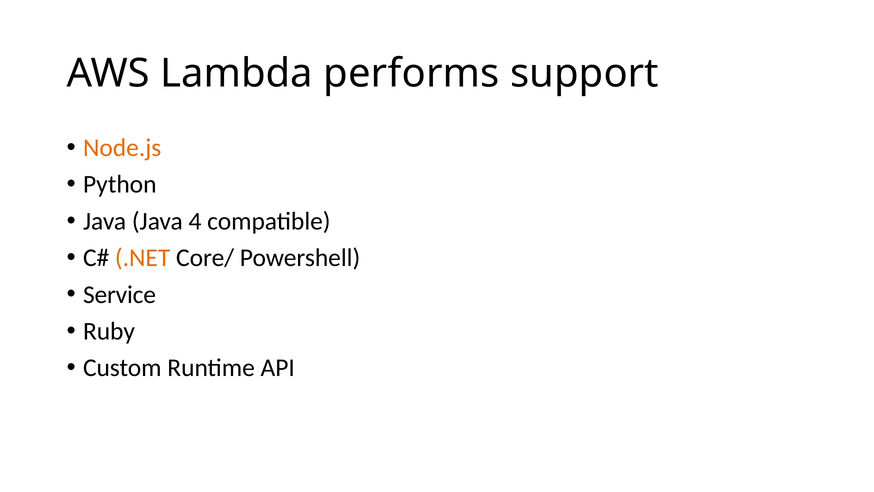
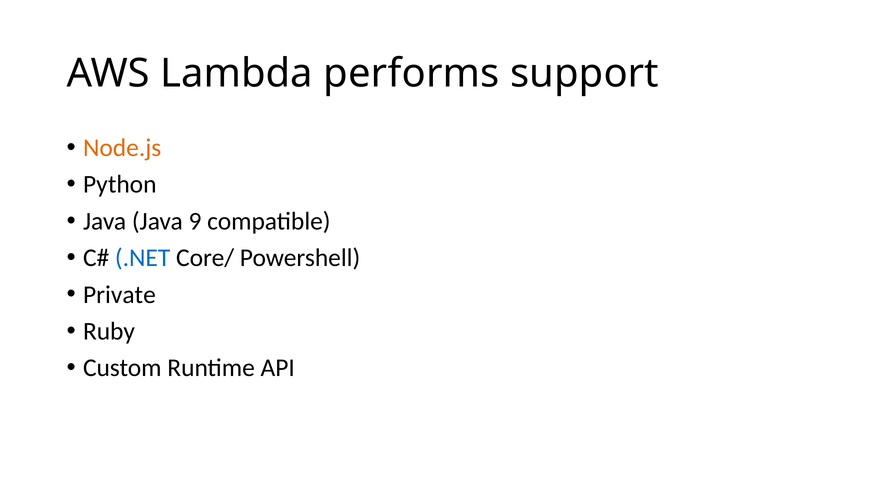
4: 4 -> 9
.NET colour: orange -> blue
Service: Service -> Private
